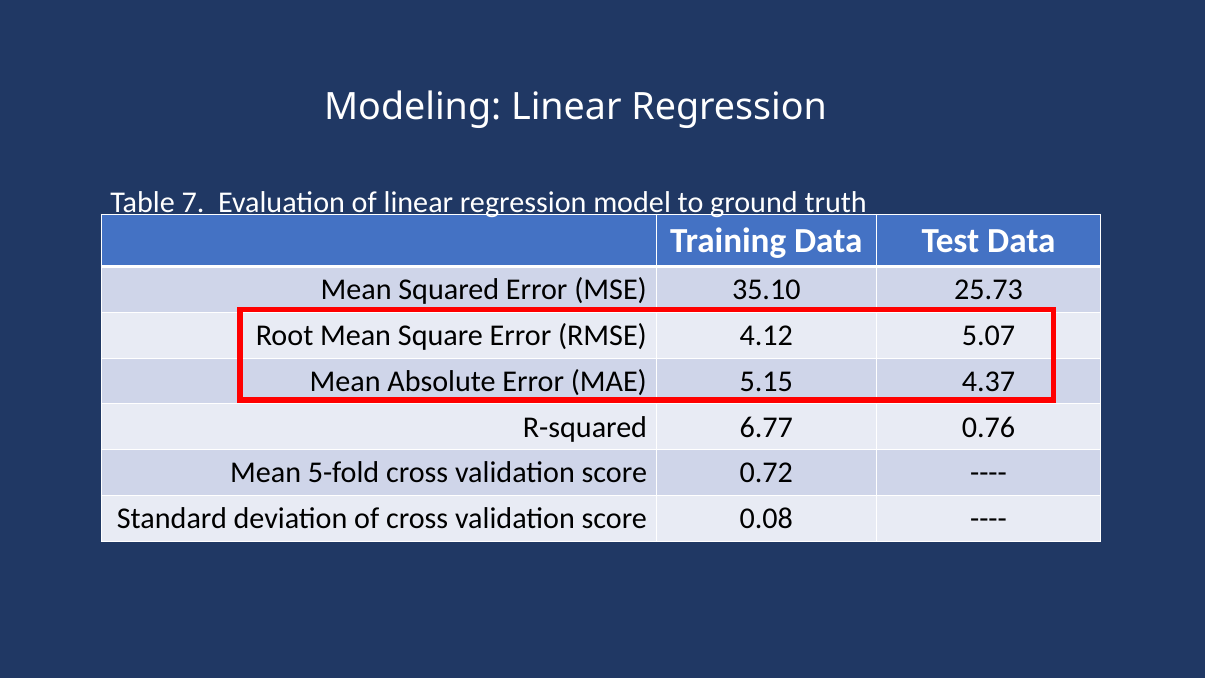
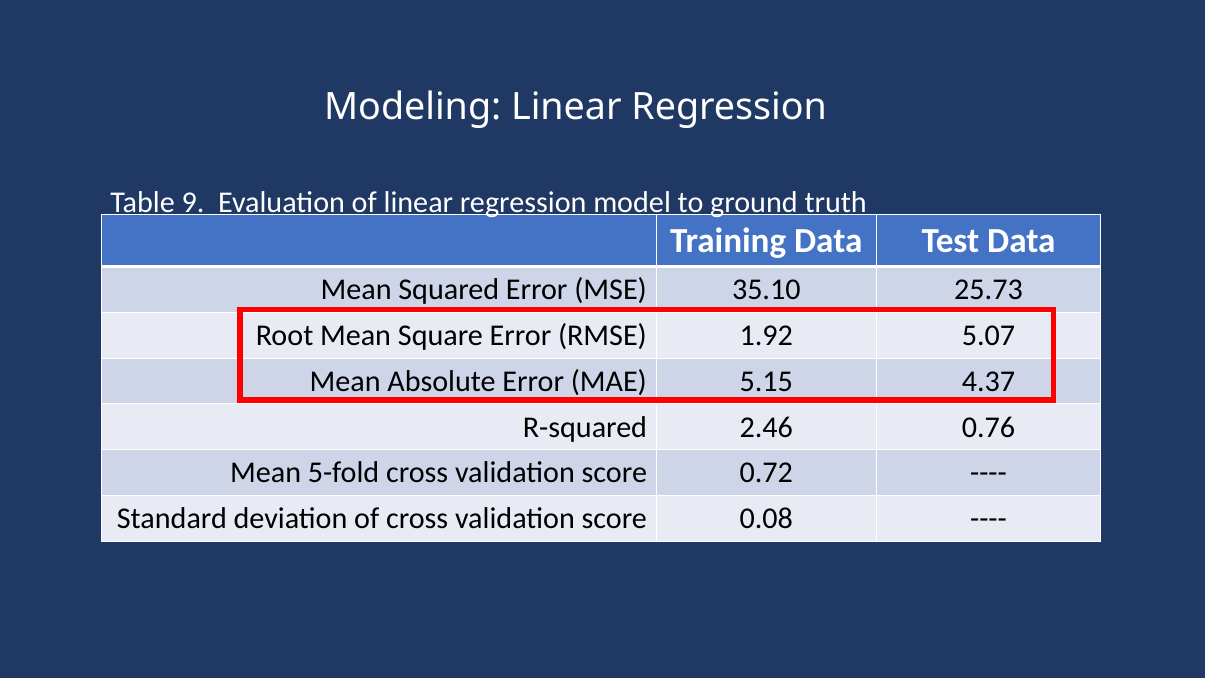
7: 7 -> 9
4.12: 4.12 -> 1.92
6.77: 6.77 -> 2.46
